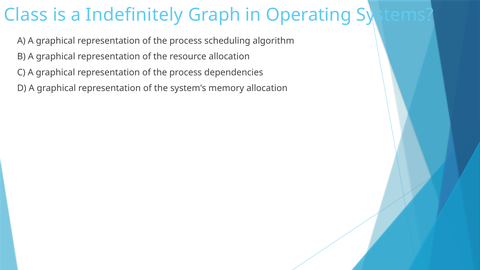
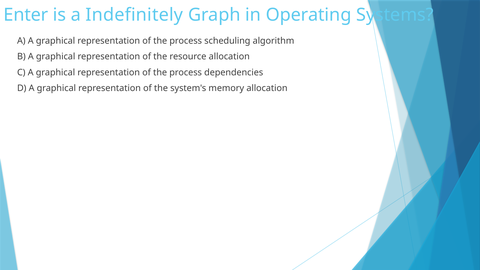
Class: Class -> Enter
